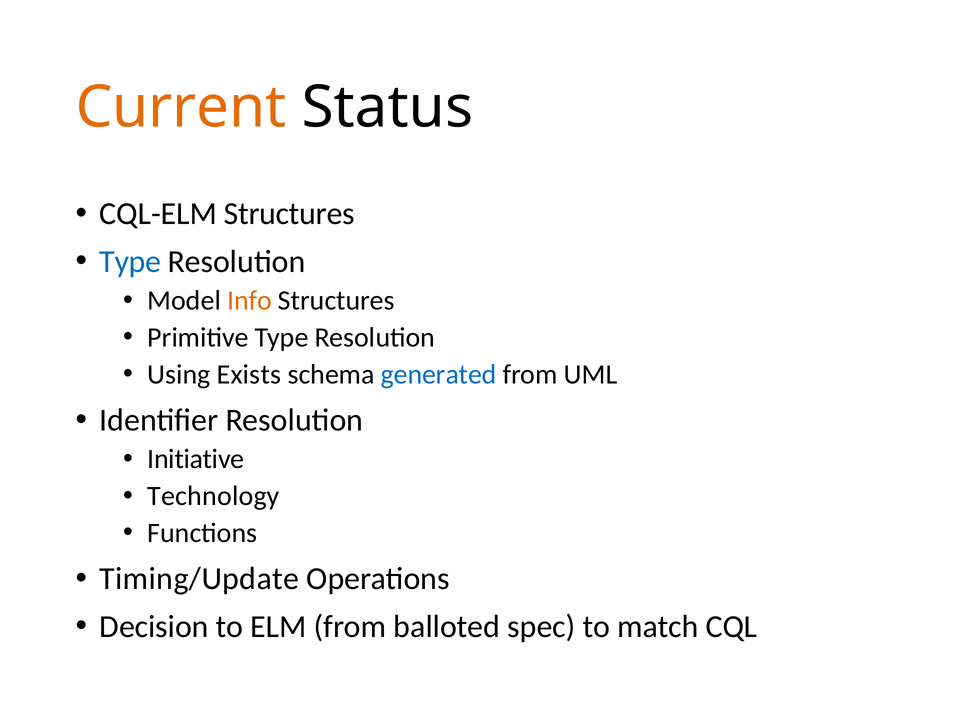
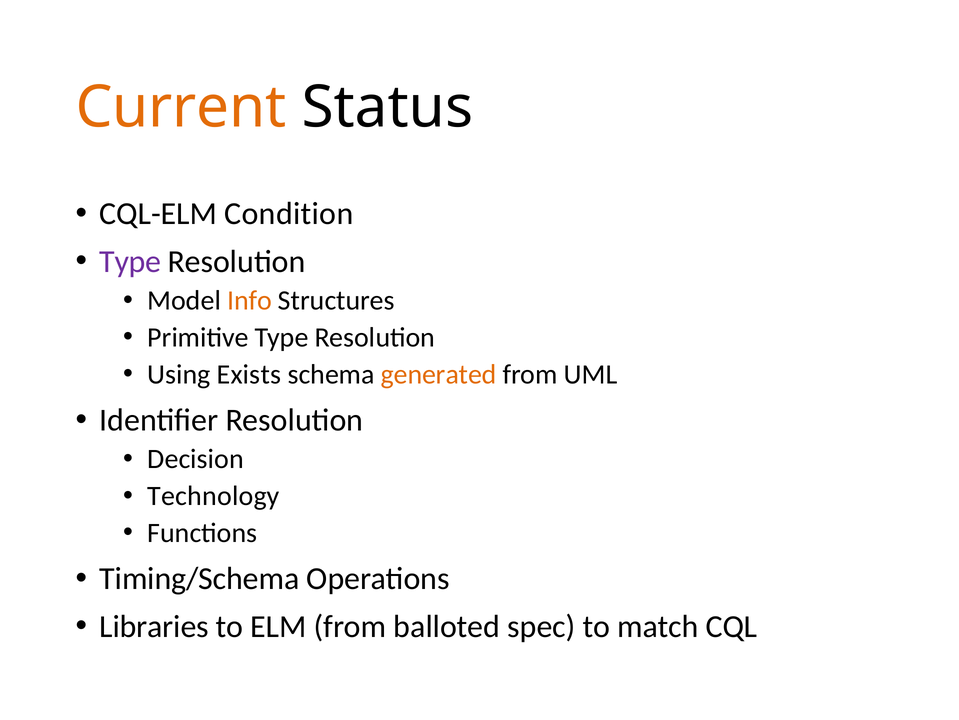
CQL-ELM Structures: Structures -> Condition
Type at (130, 261) colour: blue -> purple
generated colour: blue -> orange
Initiative: Initiative -> Decision
Timing/Update: Timing/Update -> Timing/Schema
Decision: Decision -> Libraries
